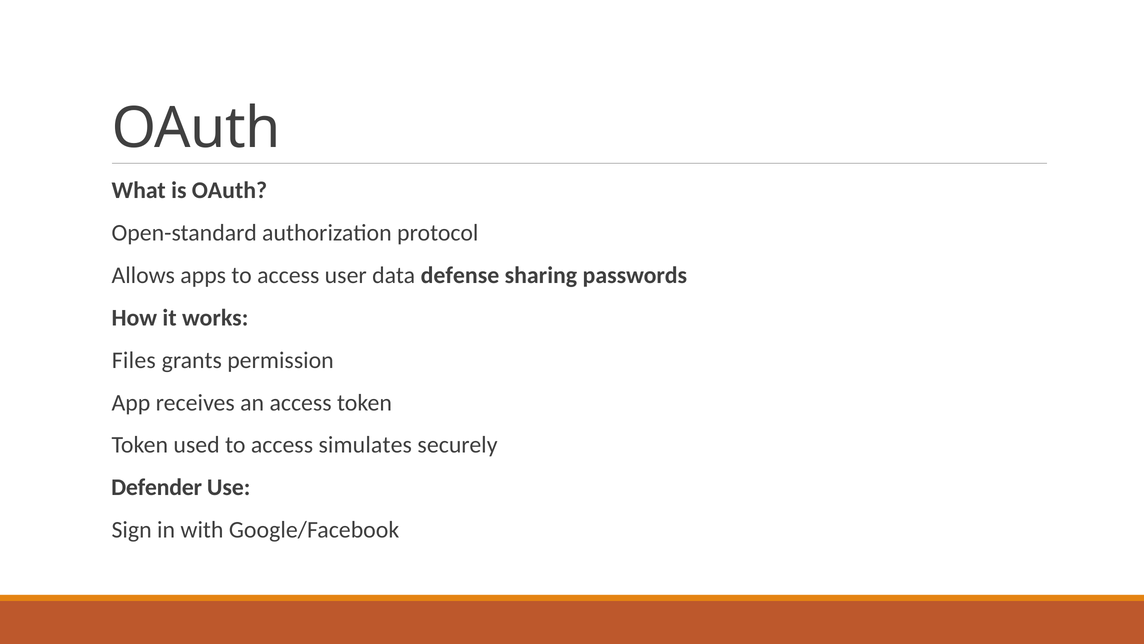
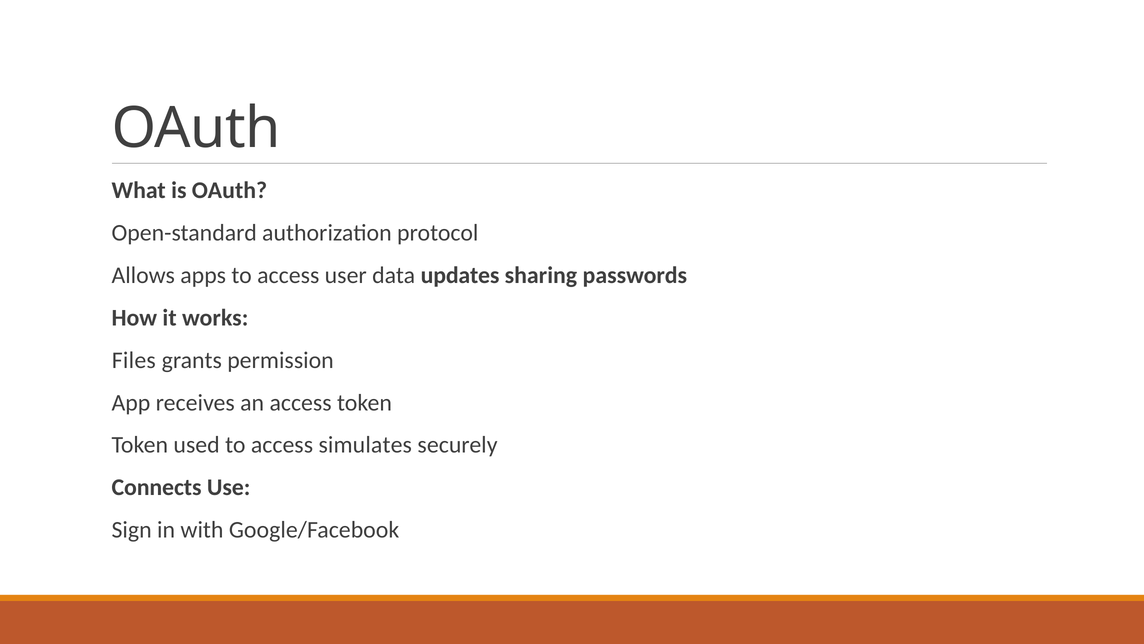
defense: defense -> updates
Defender: Defender -> Connects
